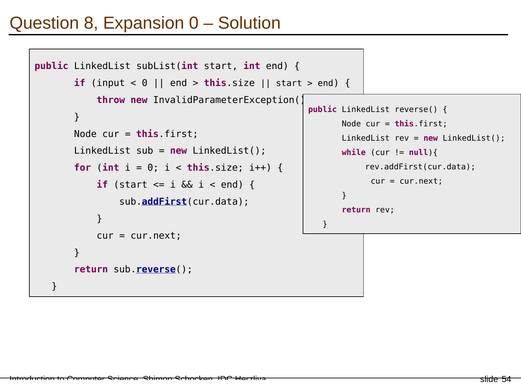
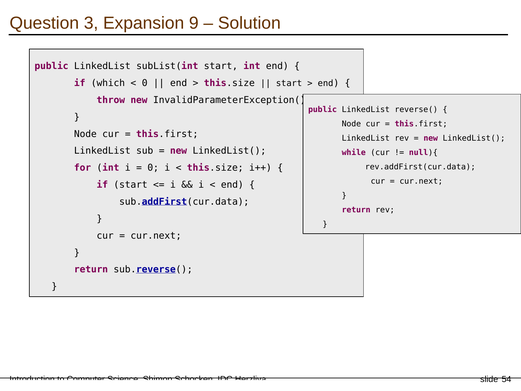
8: 8 -> 3
Expansion 0: 0 -> 9
input: input -> which
